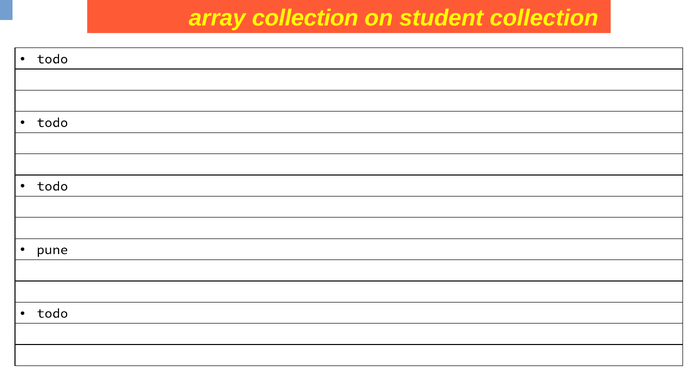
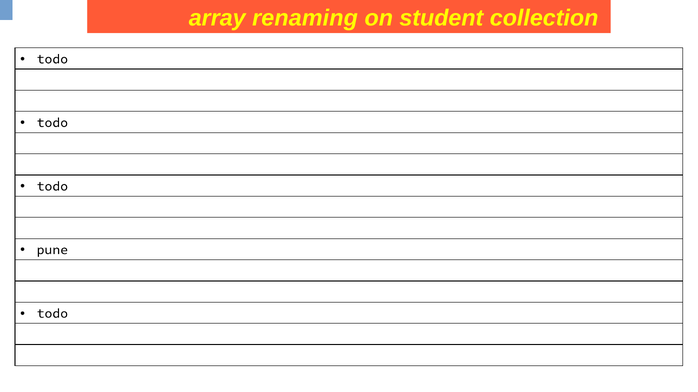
array collection: collection -> renaming
